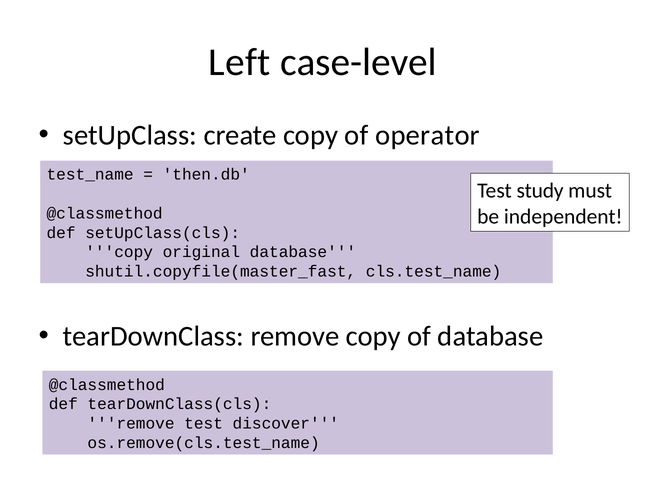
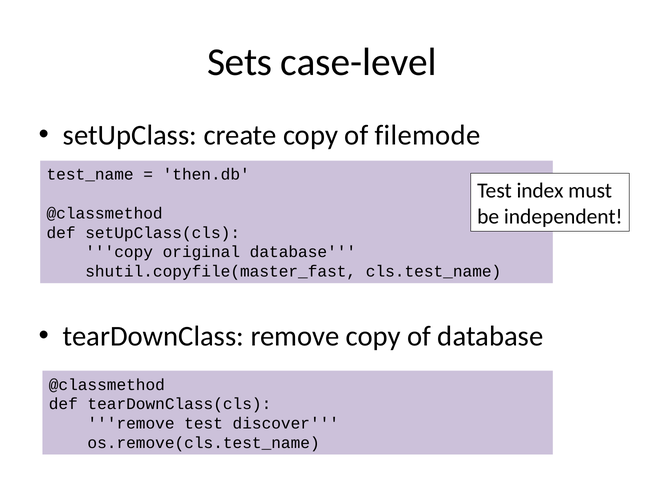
Left: Left -> Sets
operator: operator -> filemode
study: study -> index
